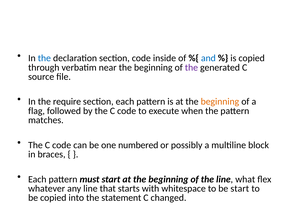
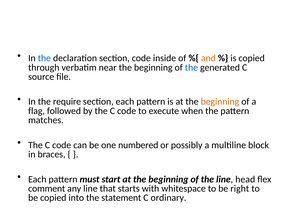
and colour: blue -> orange
the at (191, 67) colour: purple -> blue
what: what -> head
whatever: whatever -> comment
be start: start -> right
changed: changed -> ordinary
